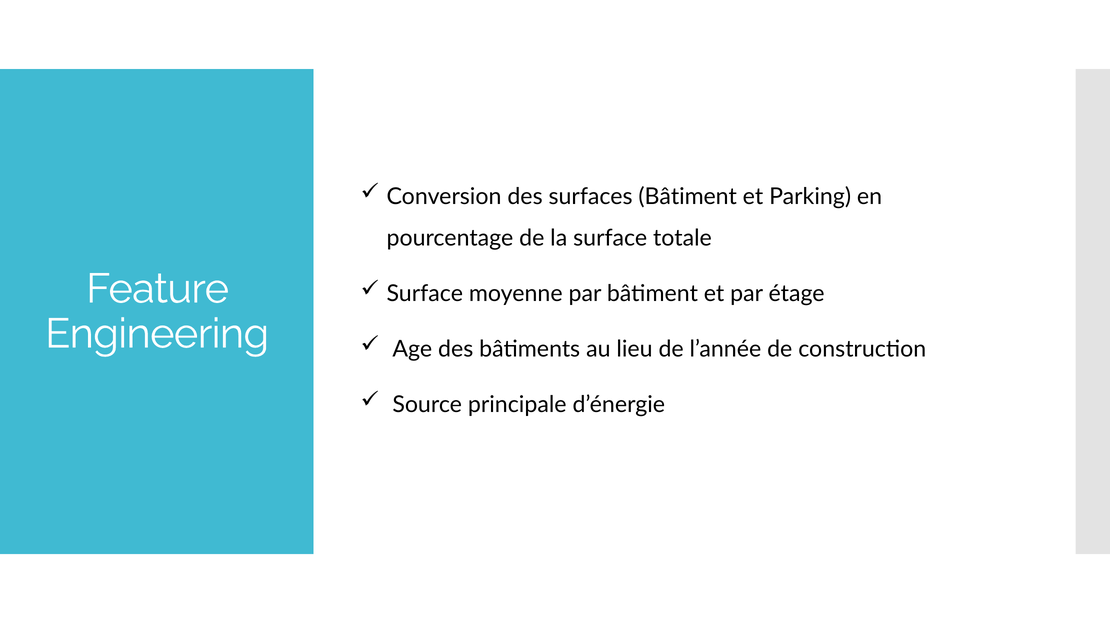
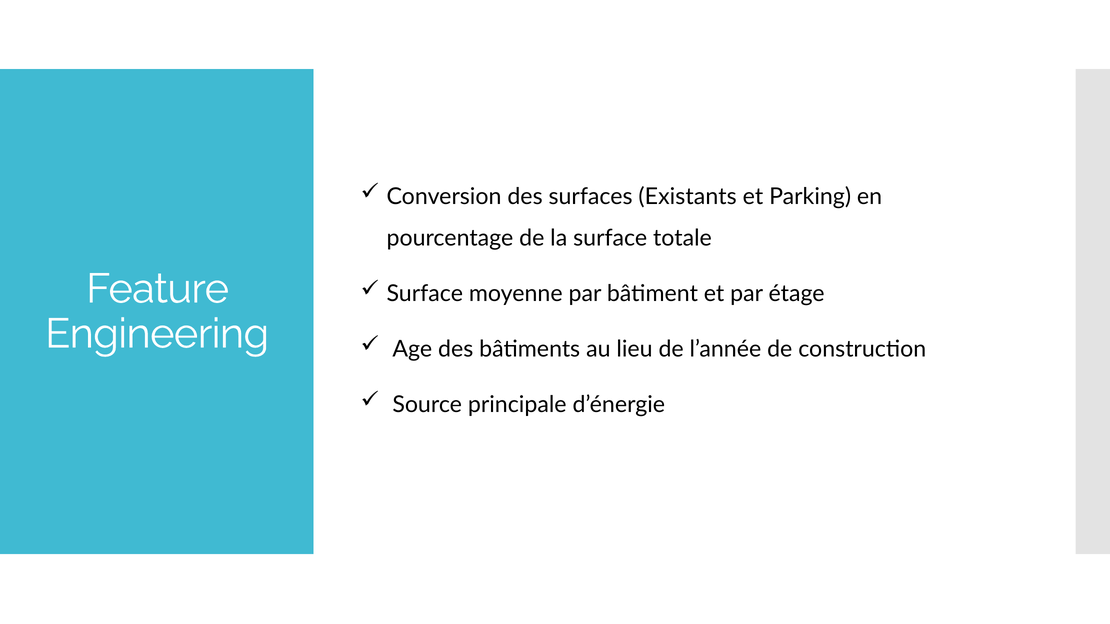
surfaces Bâtiment: Bâtiment -> Existants
